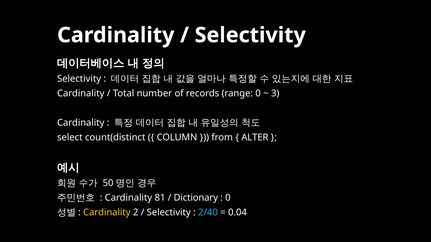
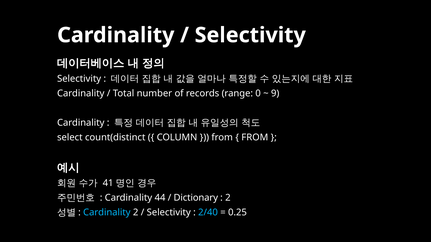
3: 3 -> 9
ALTER at (255, 137): ALTER -> FROM
50: 50 -> 41
81: 81 -> 44
0 at (228, 198): 0 -> 2
Cardinality at (107, 213) colour: yellow -> light blue
0.04: 0.04 -> 0.25
